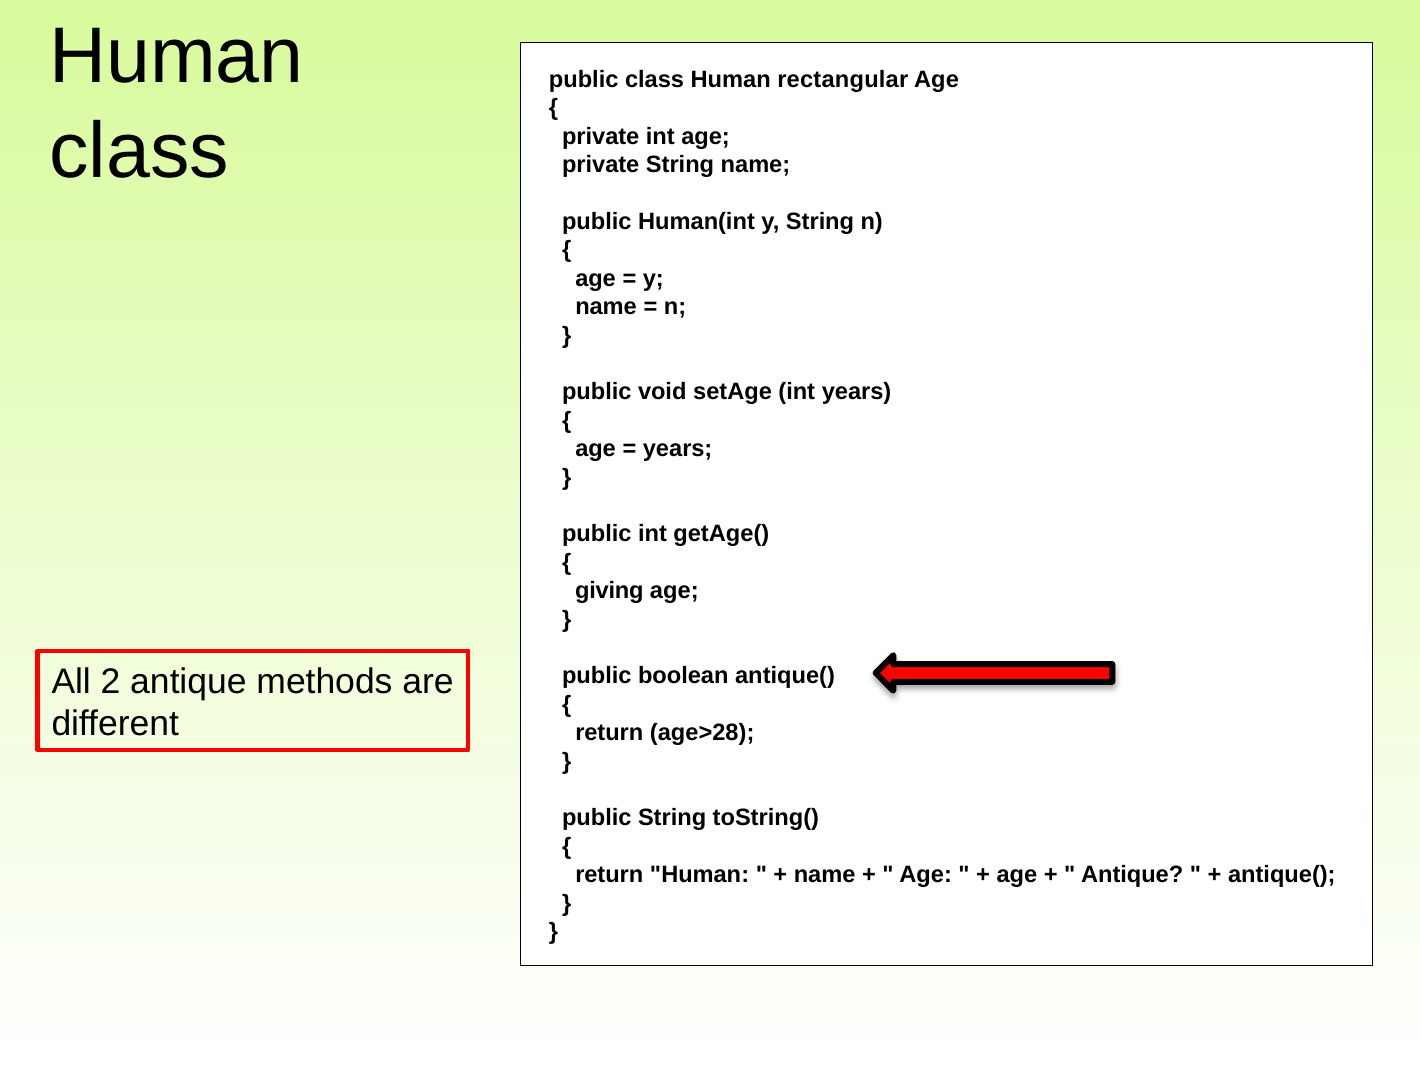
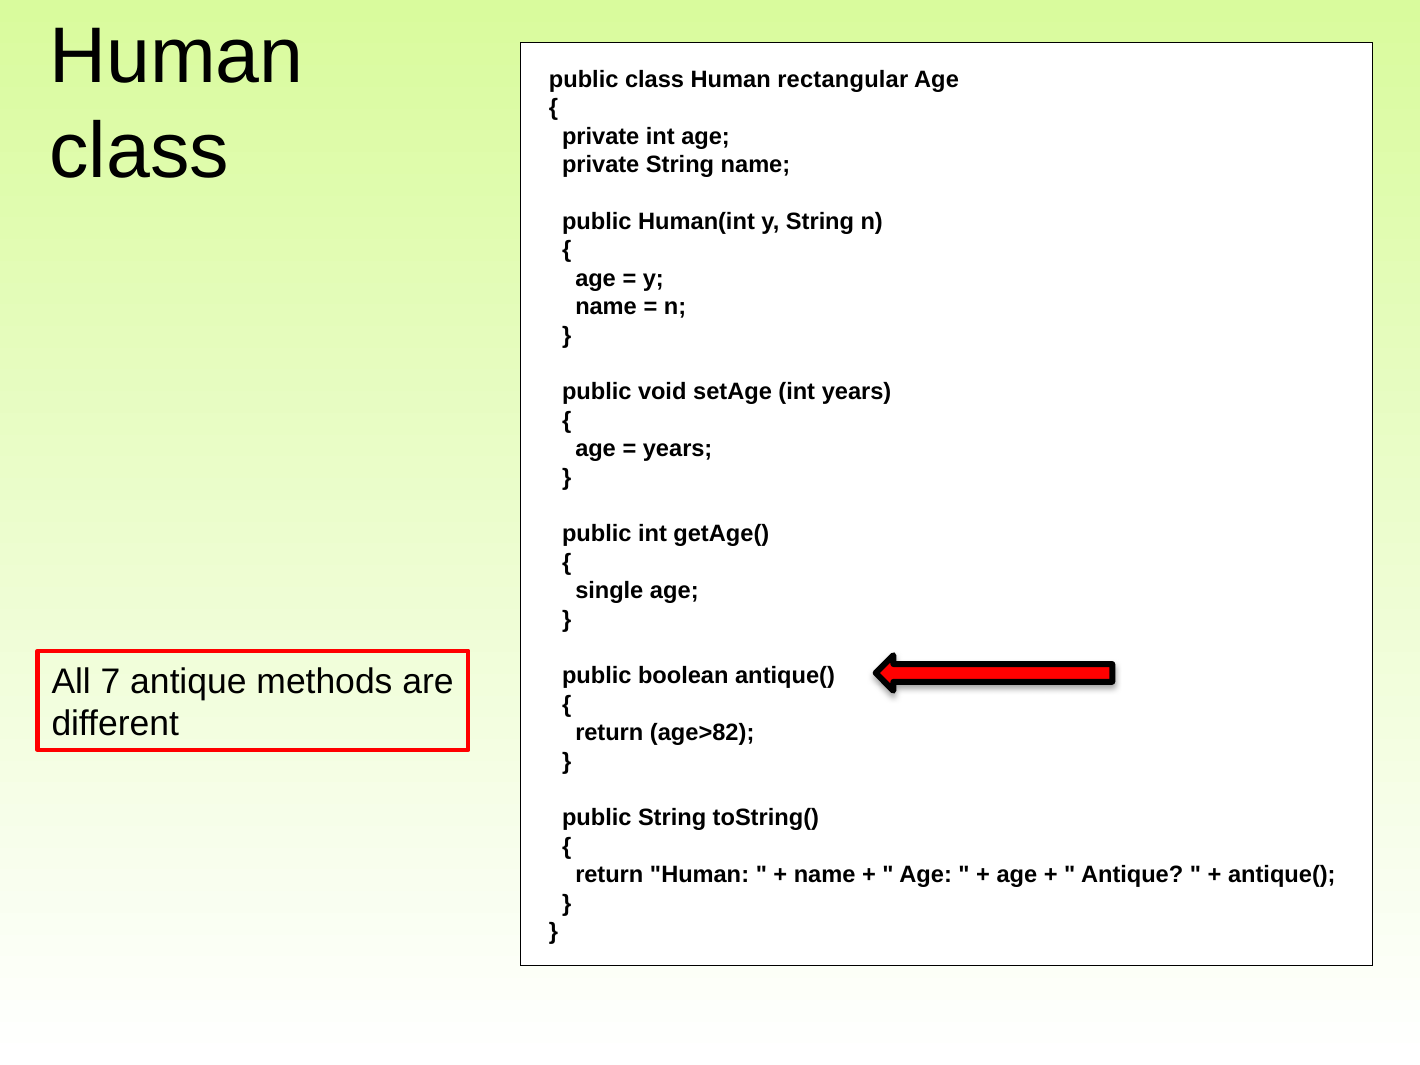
giving: giving -> single
2: 2 -> 7
age>28: age>28 -> age>82
